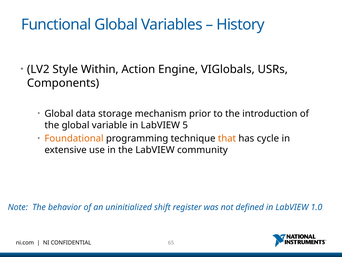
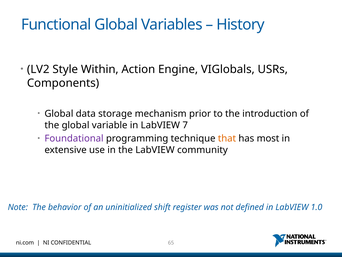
5: 5 -> 7
Foundational colour: orange -> purple
cycle: cycle -> most
